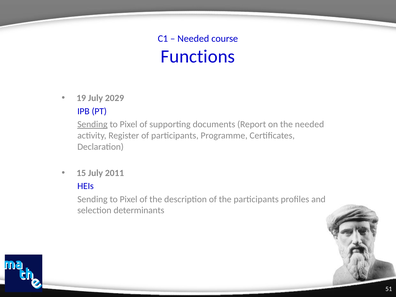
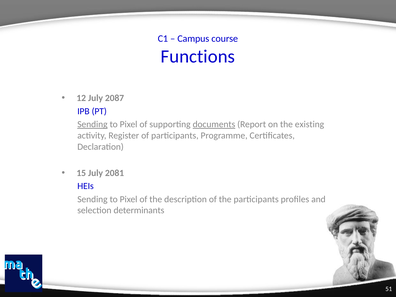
Needed at (193, 39): Needed -> Campus
19: 19 -> 12
2029: 2029 -> 2087
documents underline: none -> present
the needed: needed -> existing
2011: 2011 -> 2081
